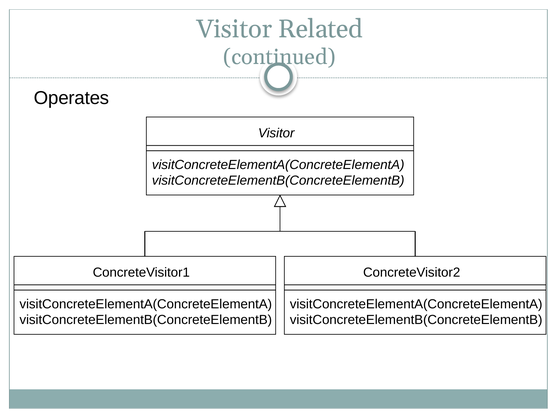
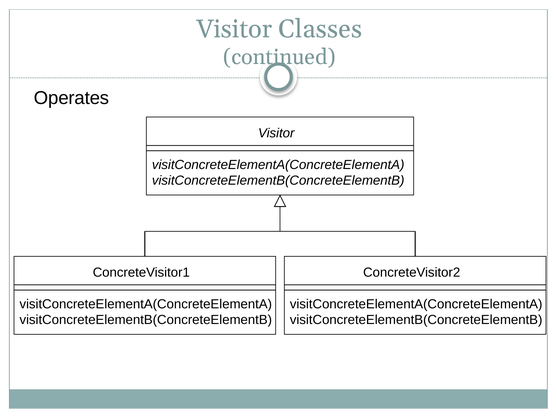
Related: Related -> Classes
